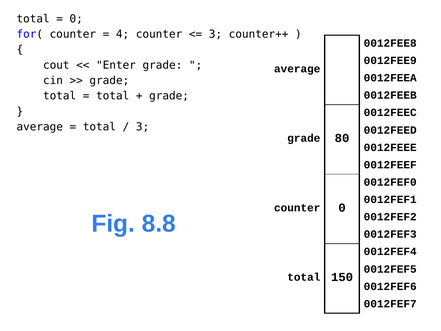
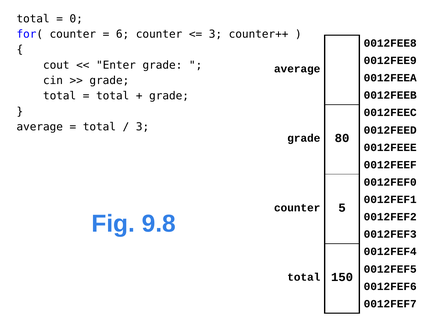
4: 4 -> 6
counter 0: 0 -> 5
8.8: 8.8 -> 9.8
